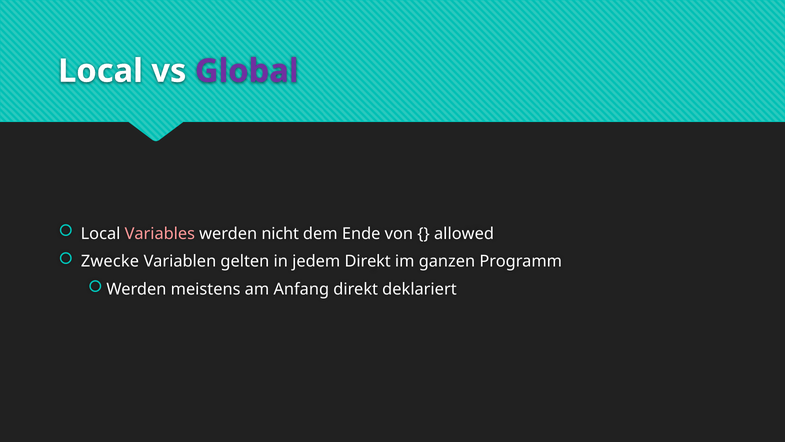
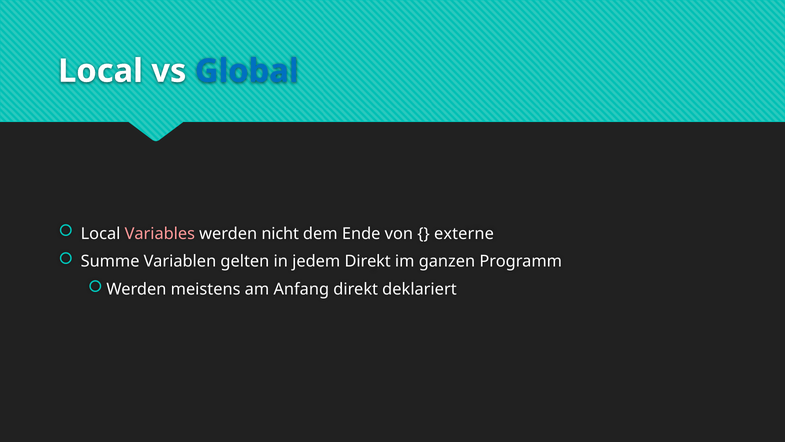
Global colour: purple -> blue
allowed: allowed -> externe
Zwecke: Zwecke -> Summe
